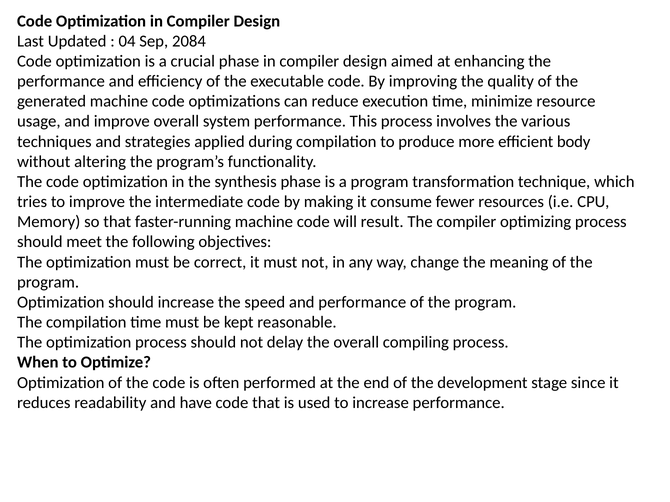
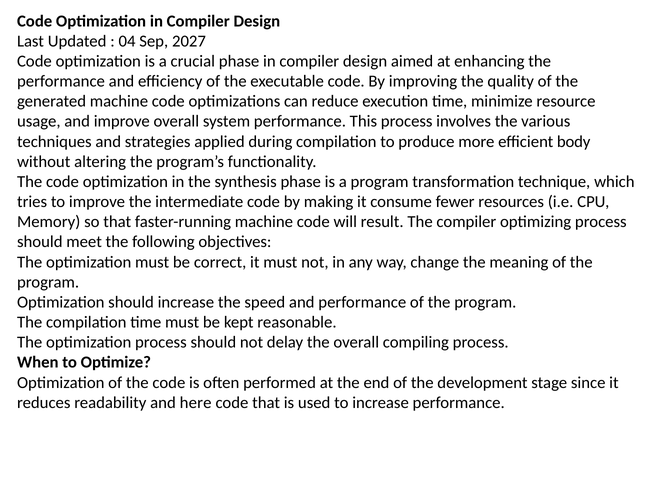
2084: 2084 -> 2027
have: have -> here
